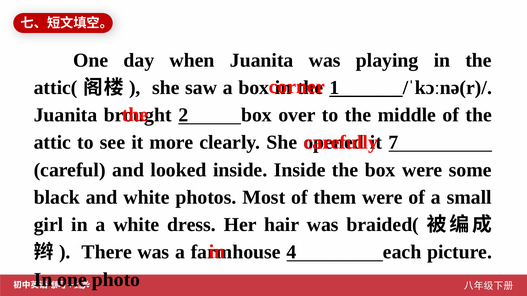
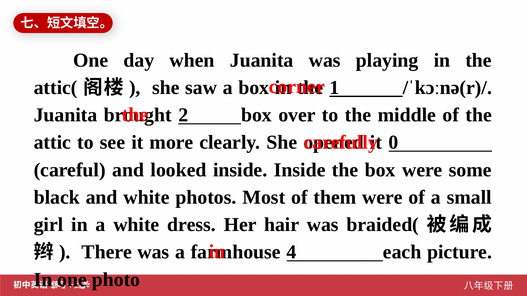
7: 7 -> 0
